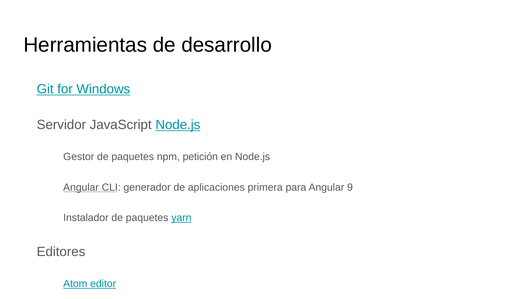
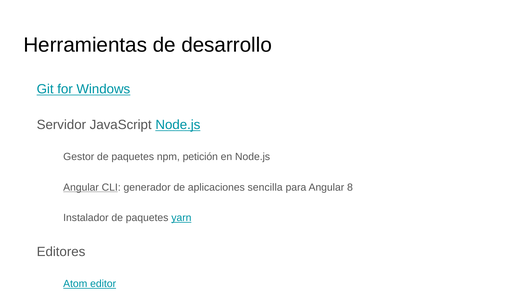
primera: primera -> sencilla
9: 9 -> 8
